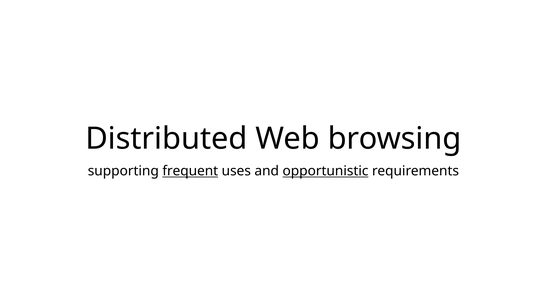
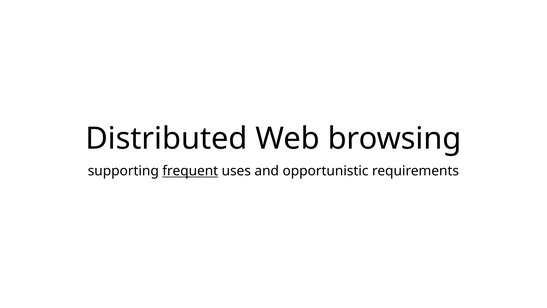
opportunistic underline: present -> none
